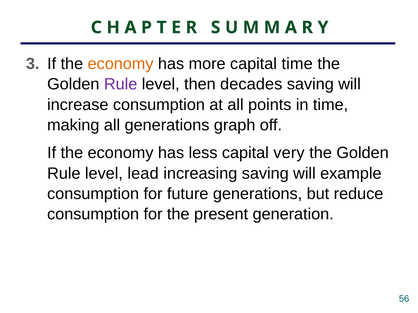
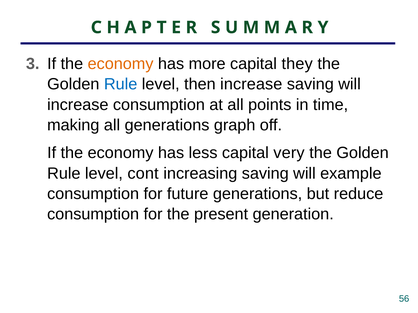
capital time: time -> they
Rule at (121, 84) colour: purple -> blue
then decades: decades -> increase
lead: lead -> cont
